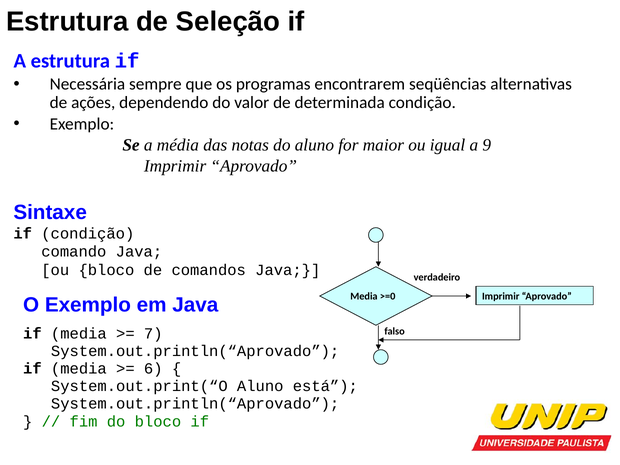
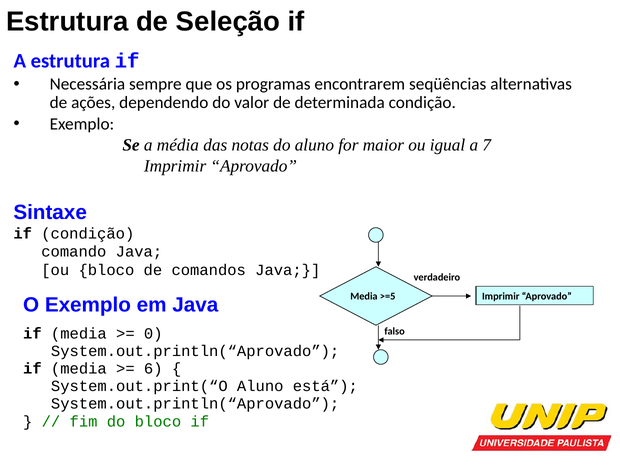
9: 9 -> 7
>=0: >=0 -> >=5
7: 7 -> 0
